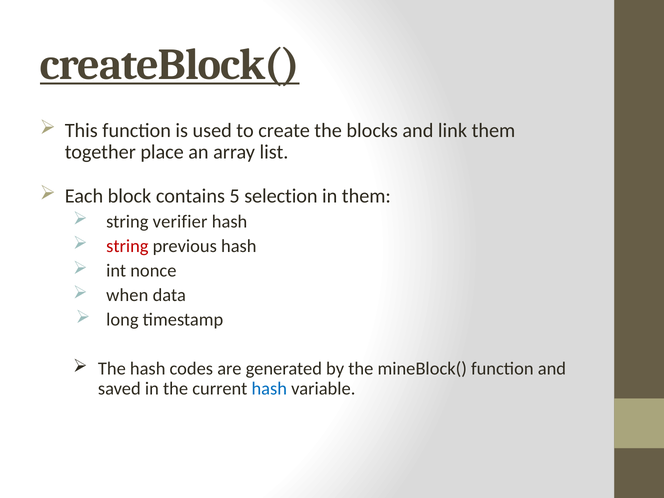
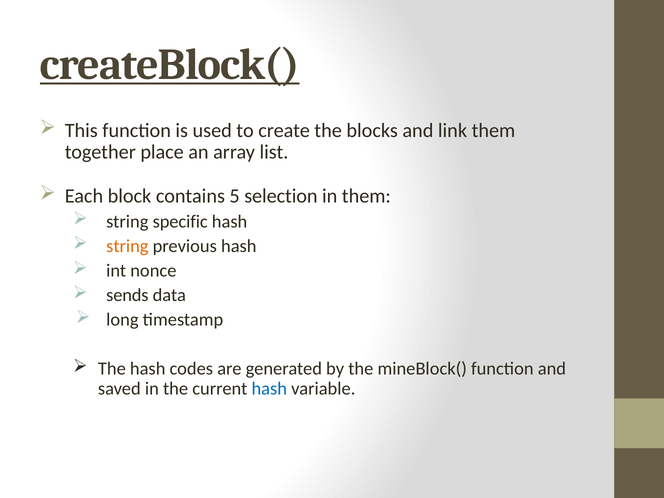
verifier: verifier -> specific
string at (127, 246) colour: red -> orange
when: when -> sends
